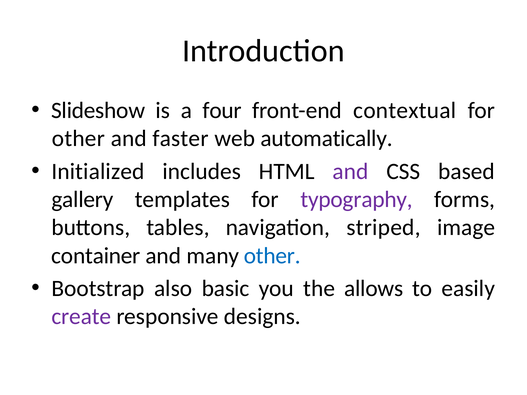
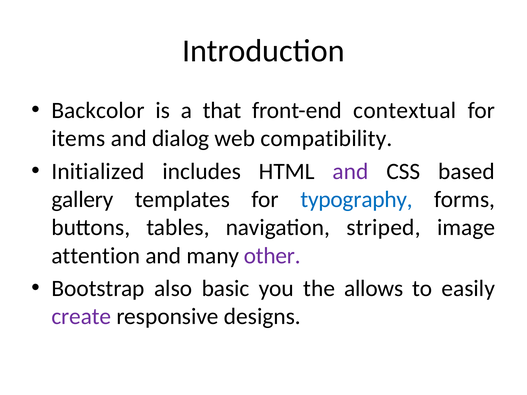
Slideshow: Slideshow -> Backcolor
four: four -> that
other at (78, 139): other -> items
faster: faster -> dialog
automatically: automatically -> compatibility
typography colour: purple -> blue
container: container -> attention
other at (272, 256) colour: blue -> purple
